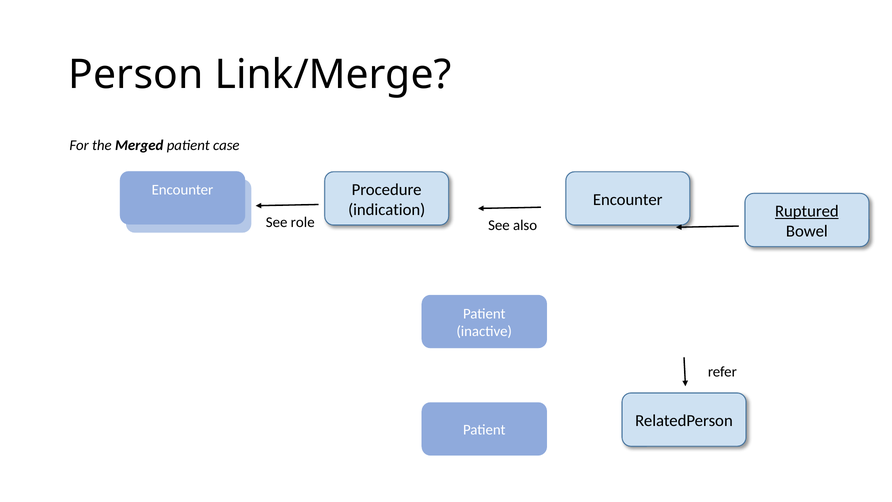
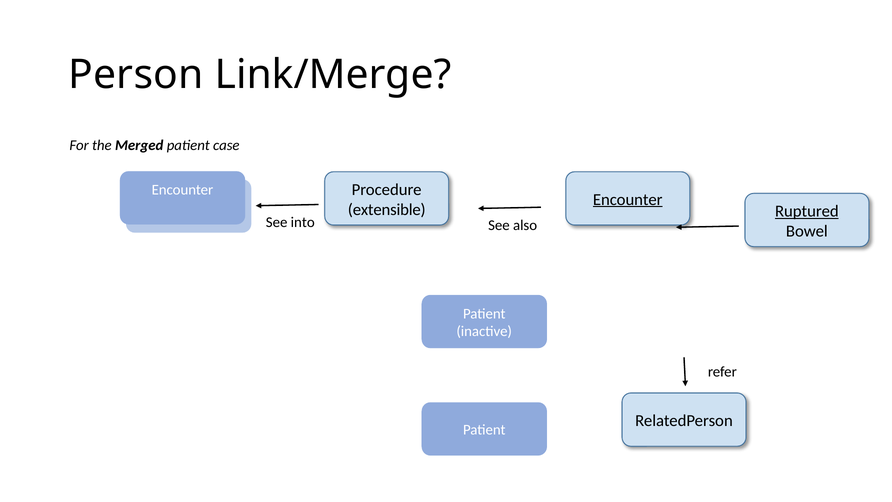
Encounter at (628, 199) underline: none -> present
indication: indication -> extensible
role: role -> into
